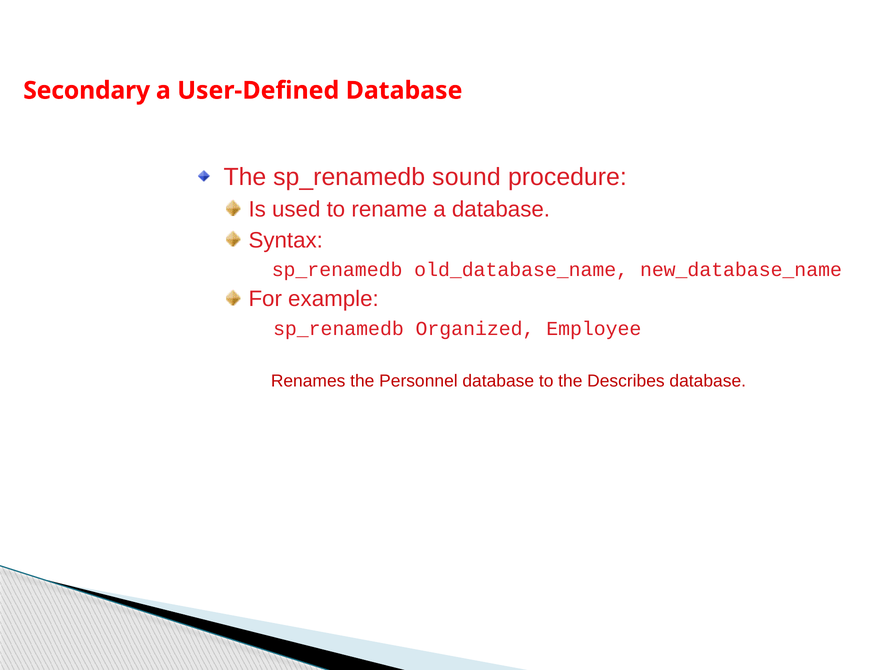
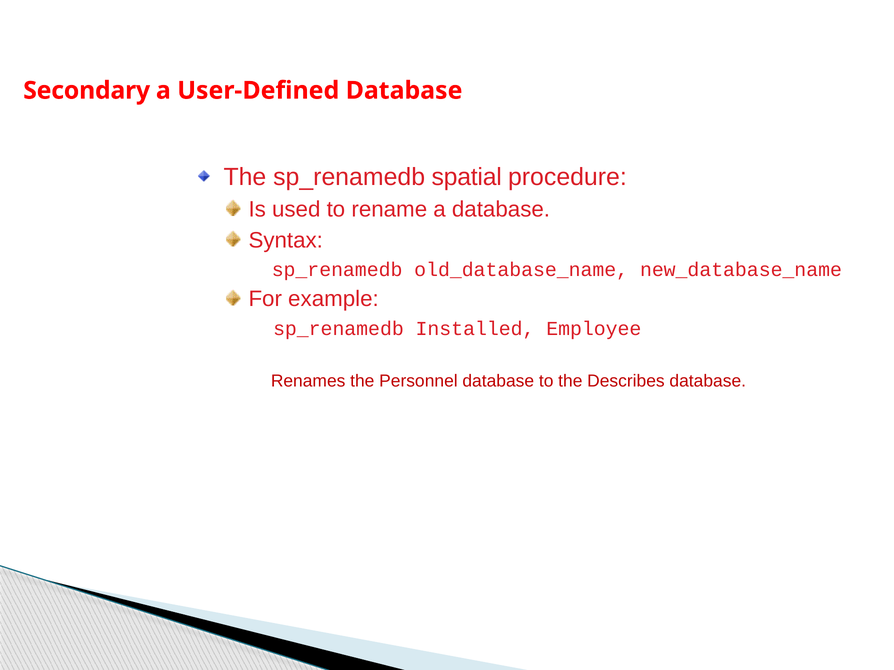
sound: sound -> spatial
Organized: Organized -> Installed
